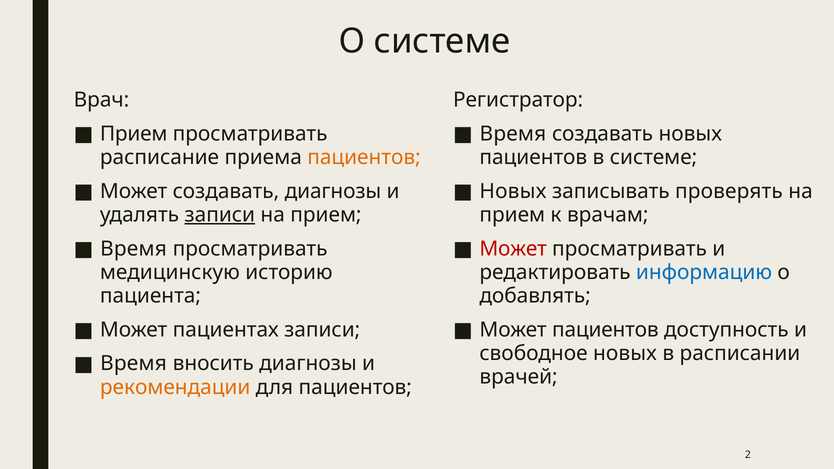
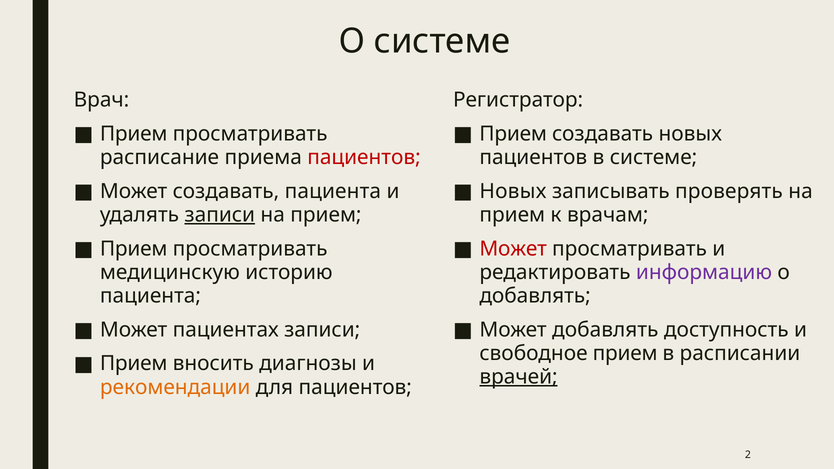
Время at (513, 134): Время -> Прием
пациентов at (364, 157) colour: orange -> red
создавать диагнозы: диагнозы -> пациента
Время at (133, 249): Время -> Прием
информацию colour: blue -> purple
Может пациентов: пациентов -> добавлять
свободное новых: новых -> прием
Время at (133, 364): Время -> Прием
врачей underline: none -> present
